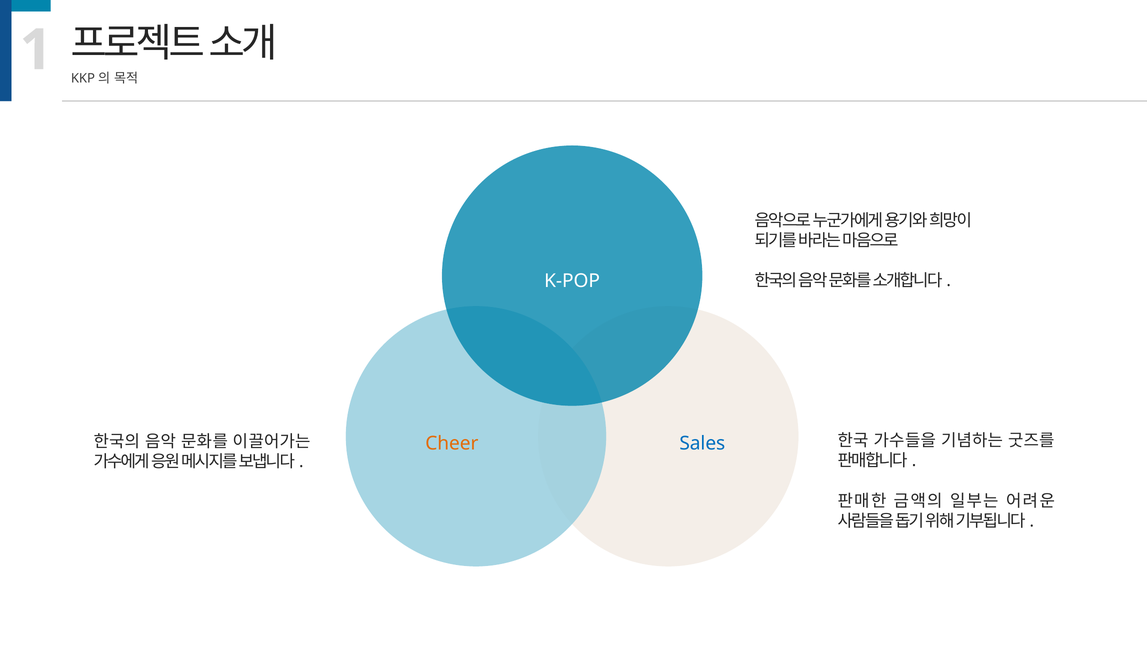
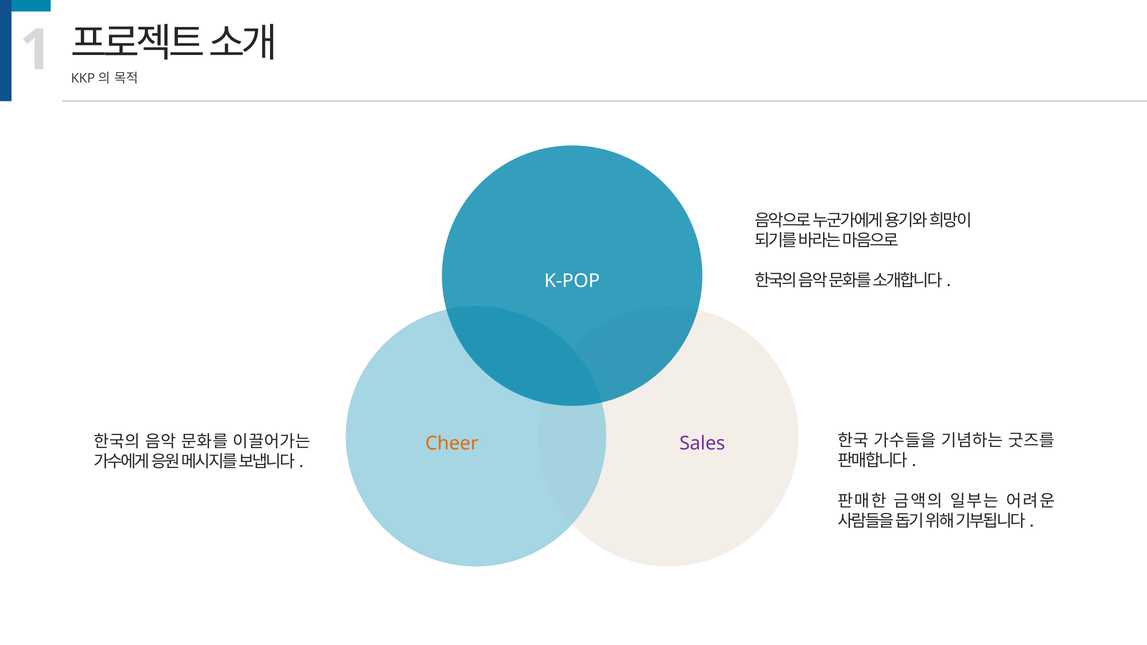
Sales colour: blue -> purple
